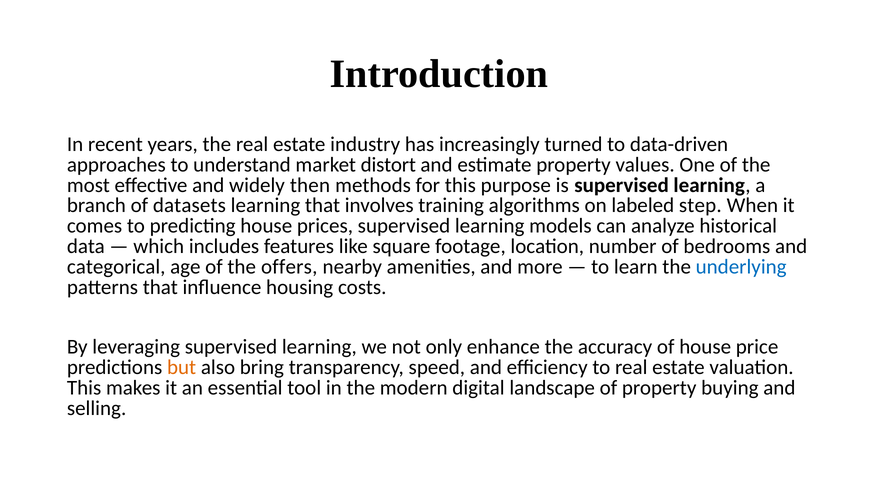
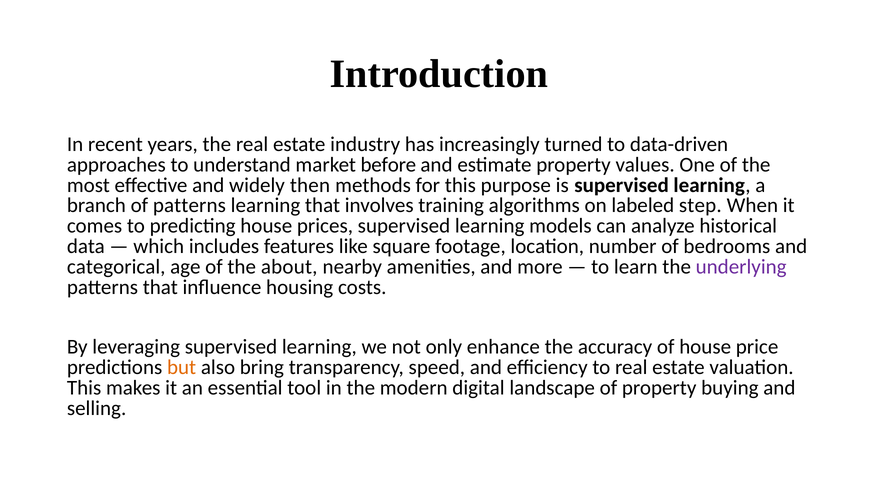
distort: distort -> before
of datasets: datasets -> patterns
offers: offers -> about
underlying colour: blue -> purple
